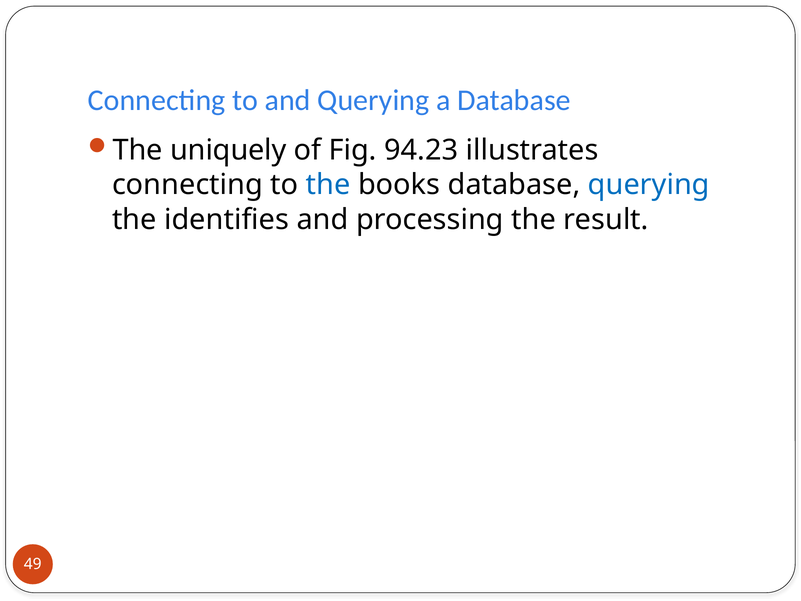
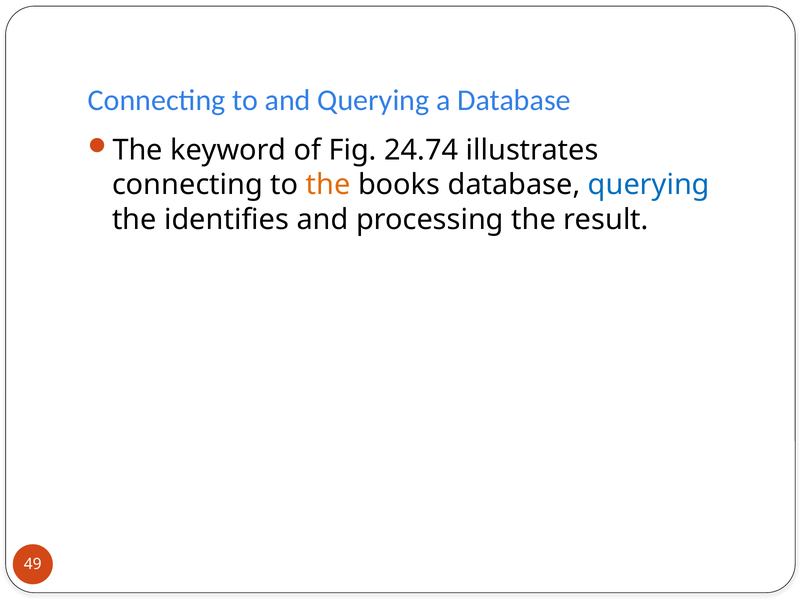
uniquely: uniquely -> keyword
94.23: 94.23 -> 24.74
the at (328, 185) colour: blue -> orange
